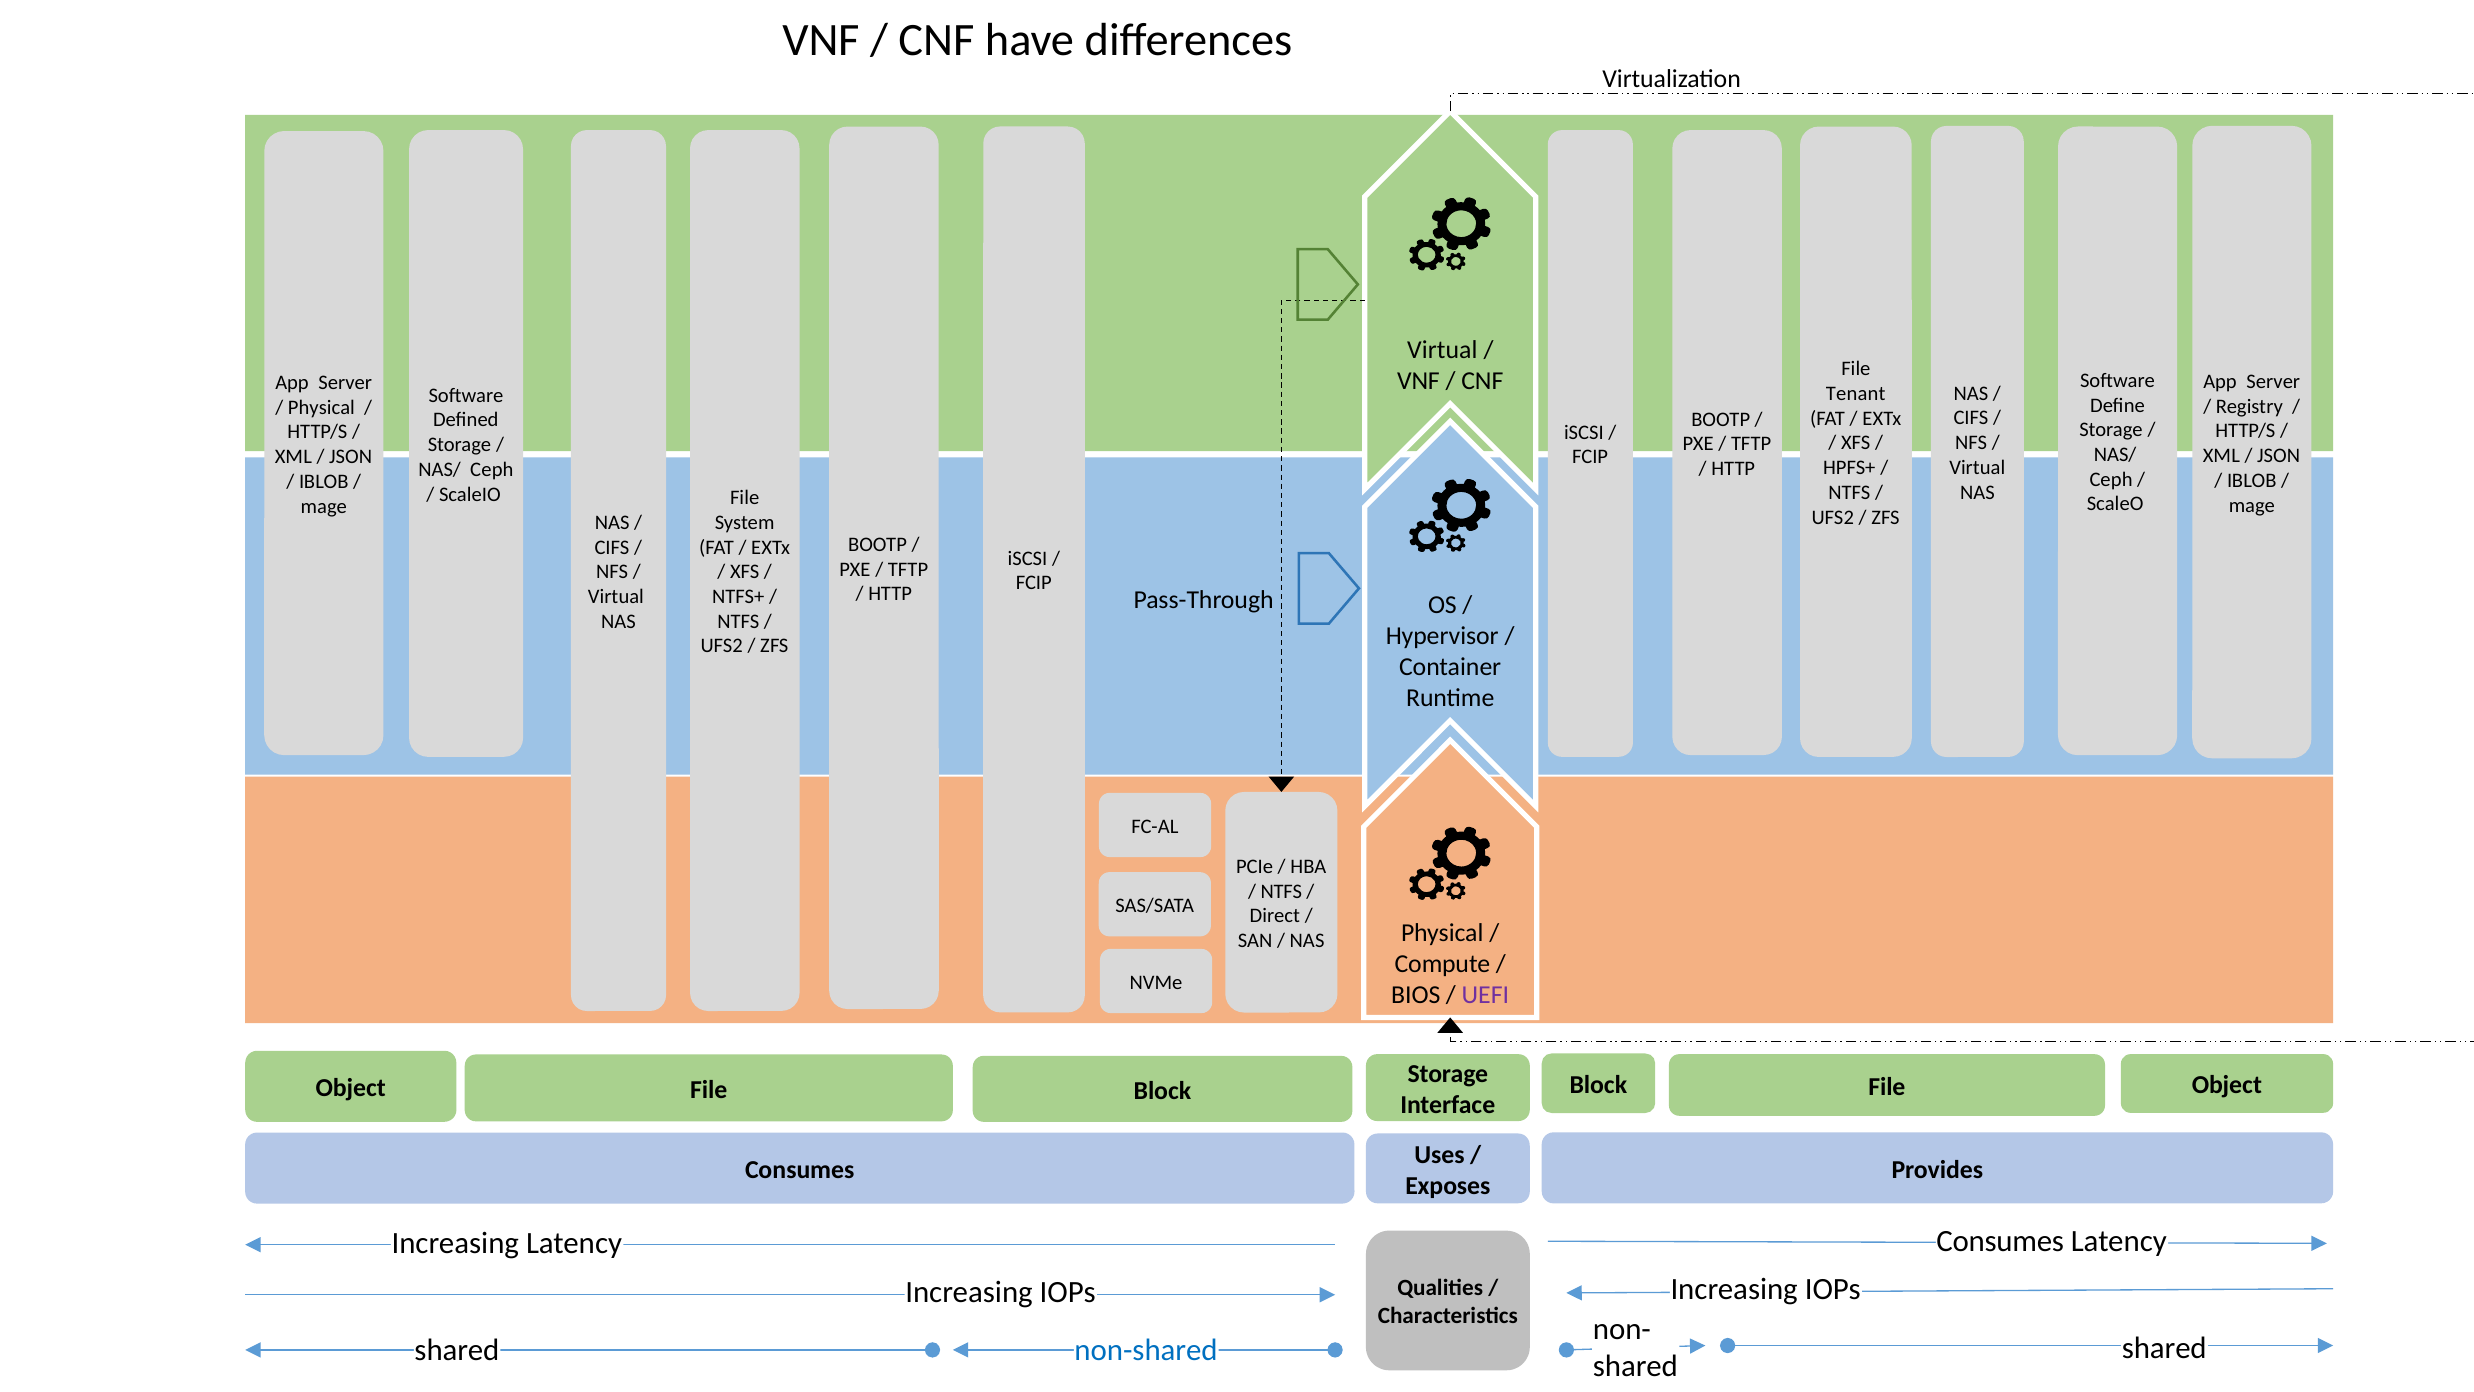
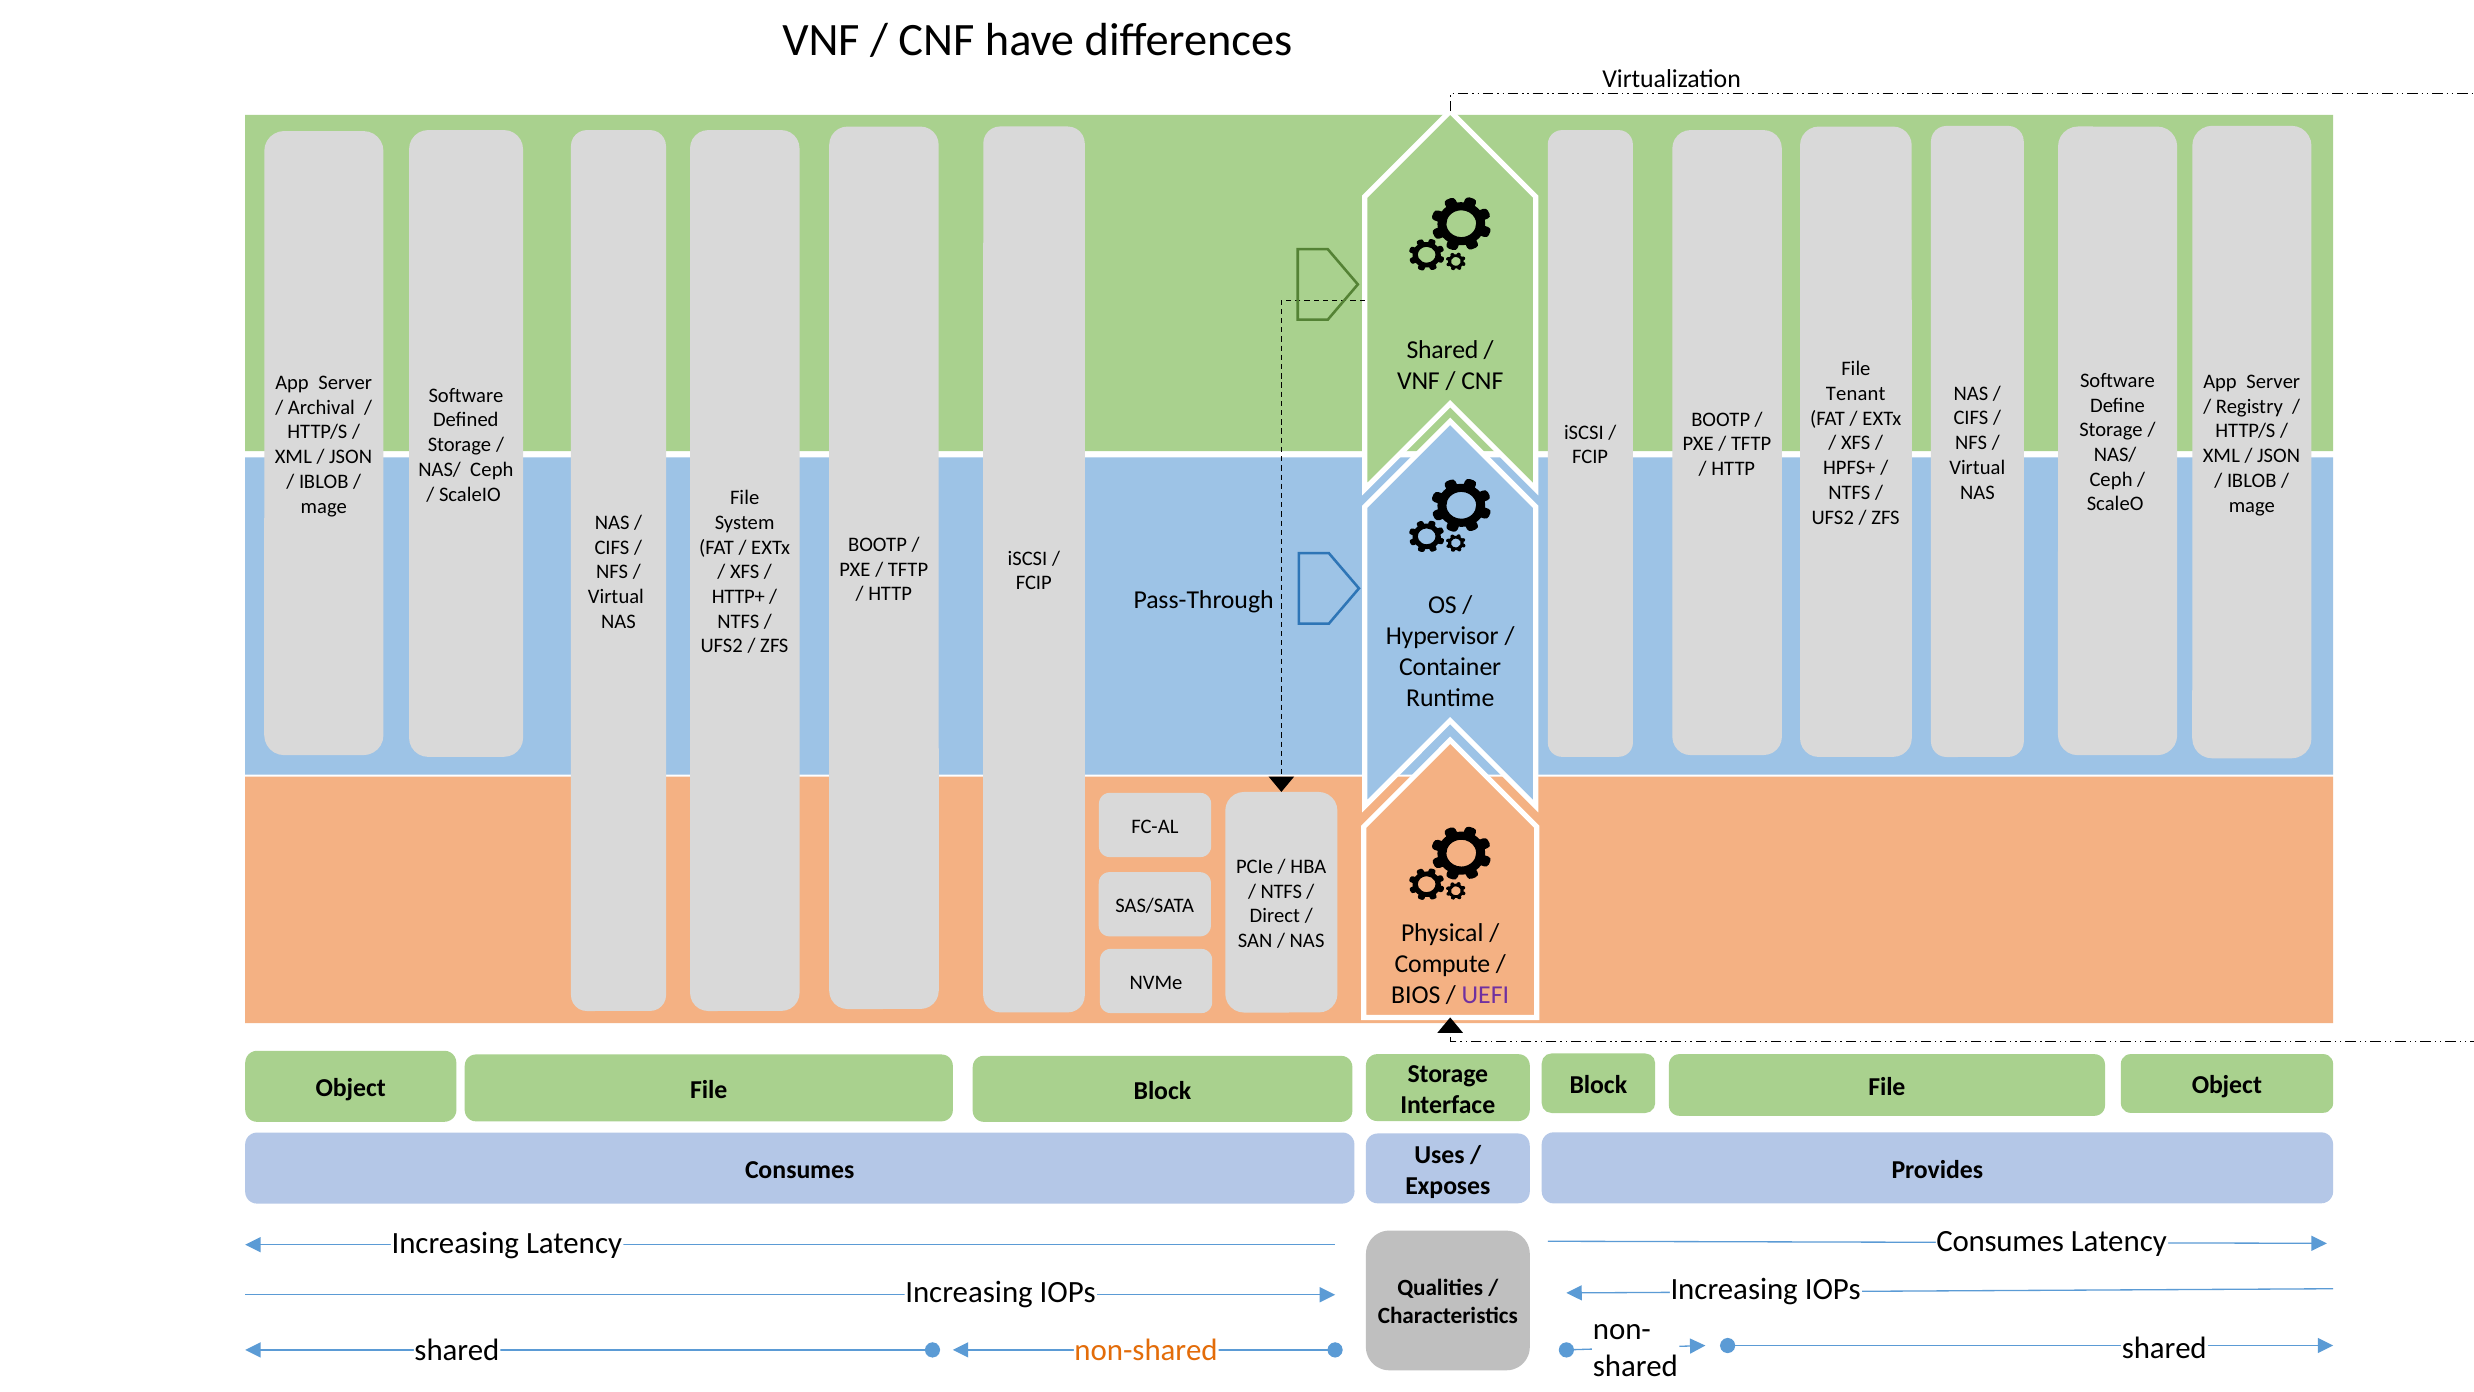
Virtual at (1442, 350): Virtual -> Shared
Physical at (321, 407): Physical -> Archival
NTFS+: NTFS+ -> HTTP+
non-shared colour: blue -> orange
